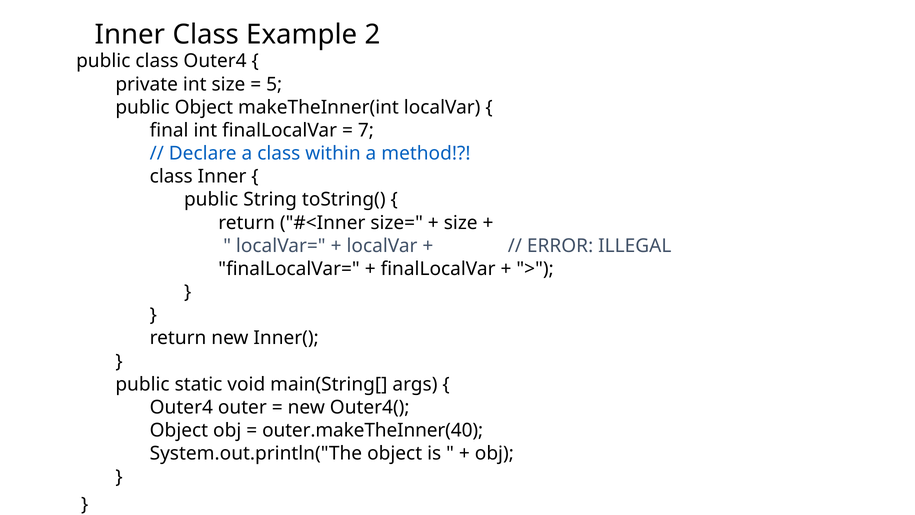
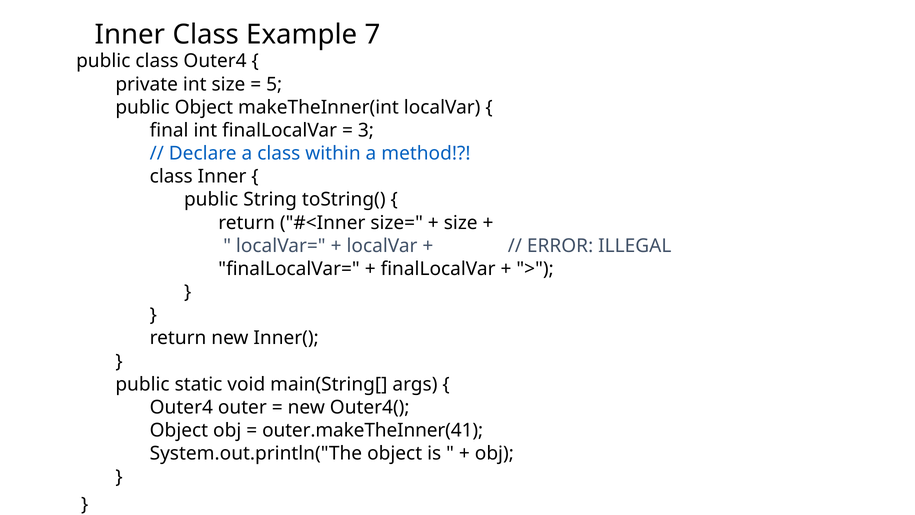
2: 2 -> 7
7: 7 -> 3
outer.makeTheInner(40: outer.makeTheInner(40 -> outer.makeTheInner(41
